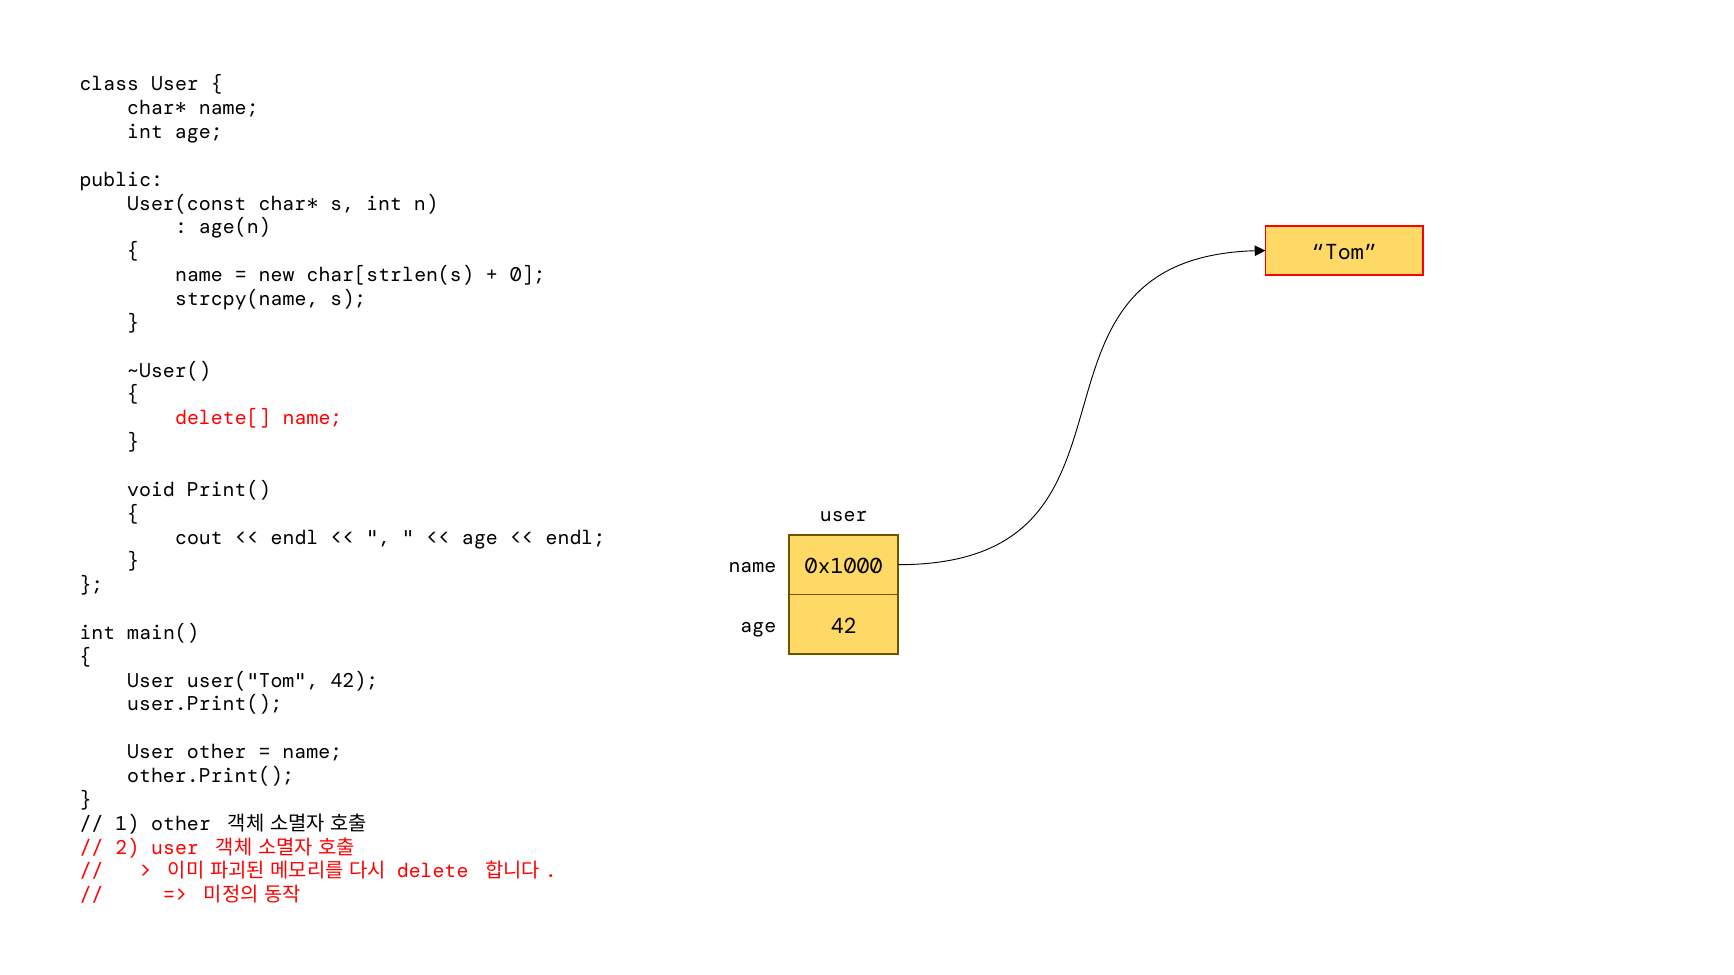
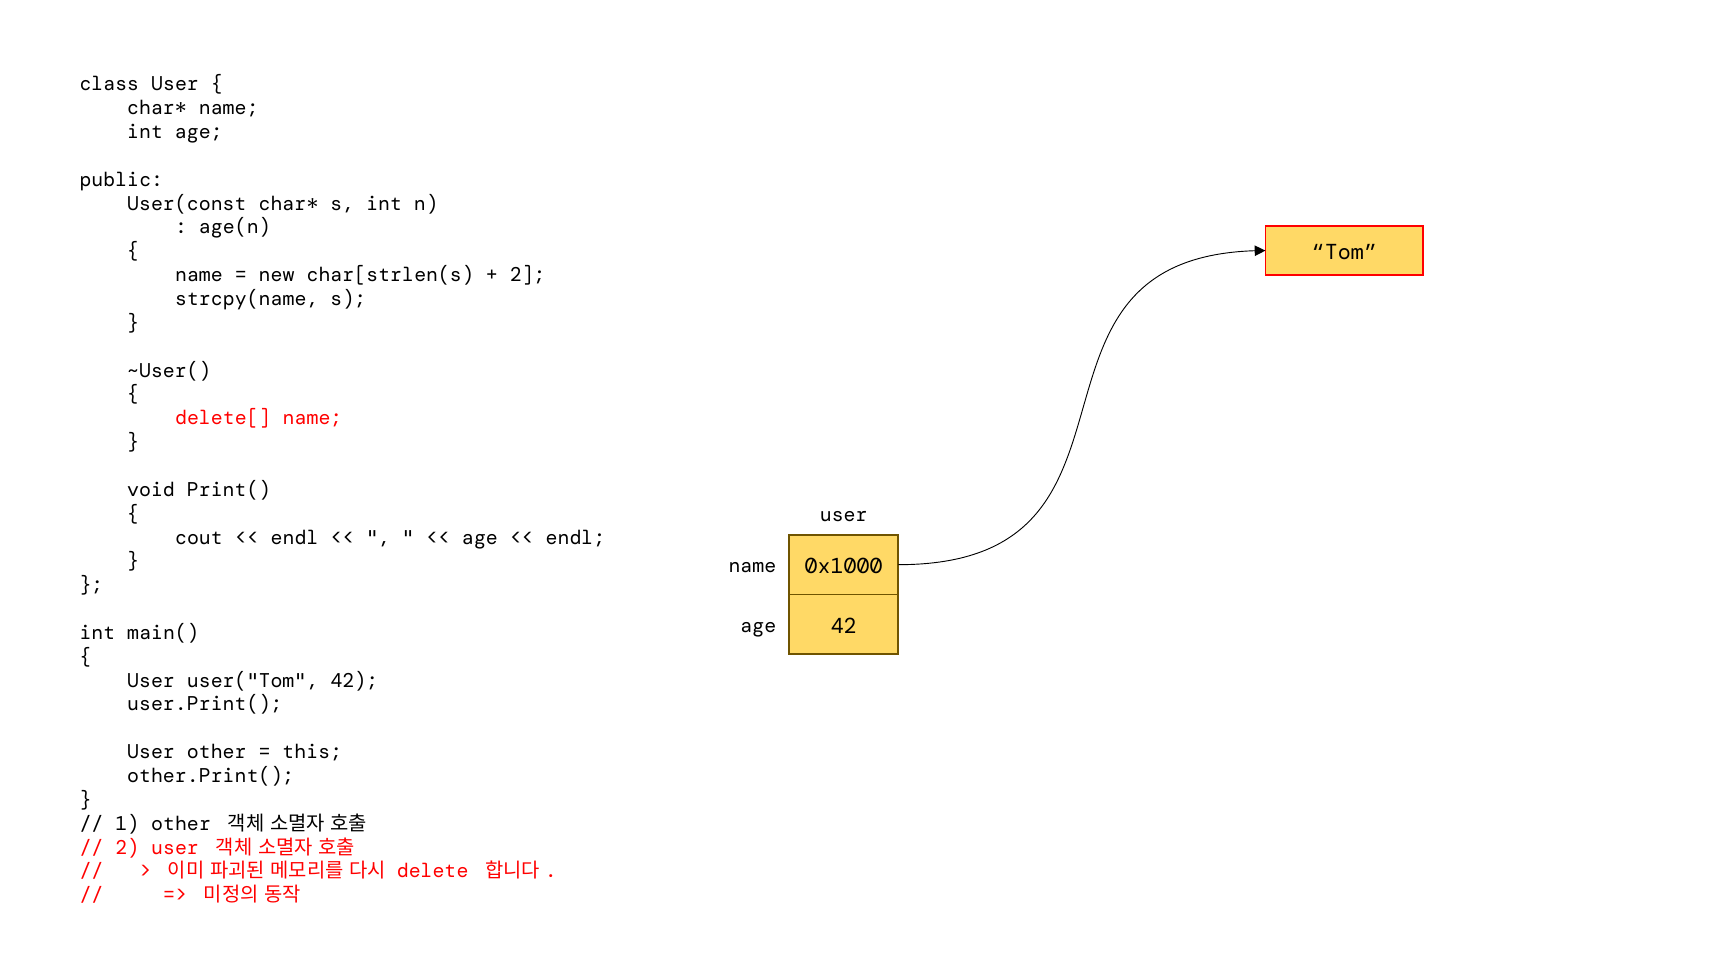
0 at (528, 275): 0 -> 2
name at (312, 752): name -> this
